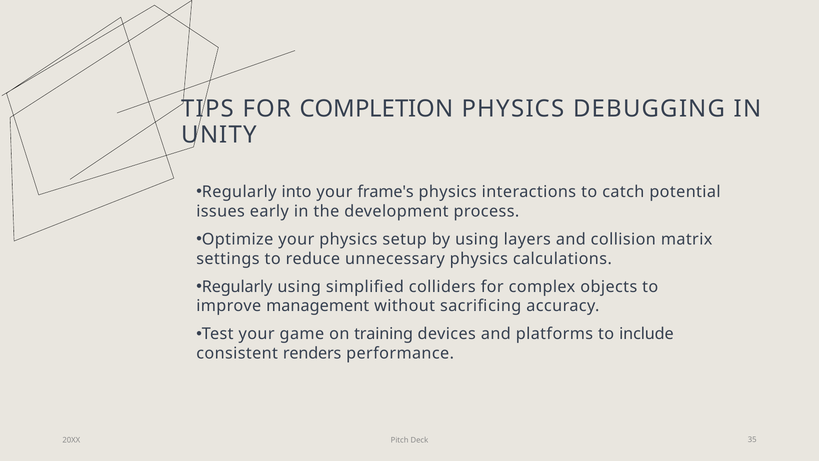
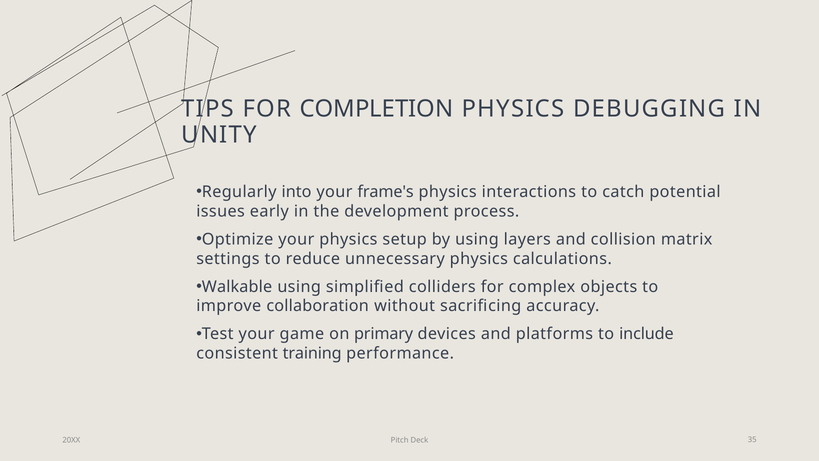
Regularly at (237, 286): Regularly -> Walkable
management: management -> collaboration
training: training -> primary
renders: renders -> training
